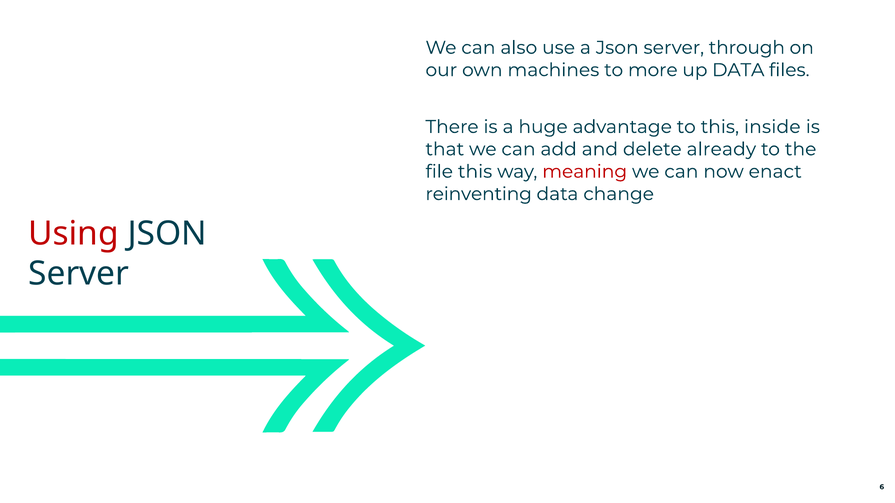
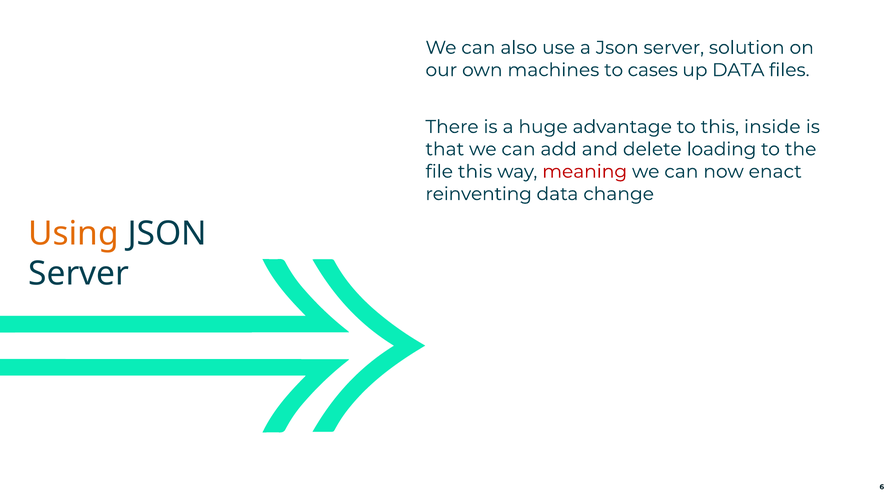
through: through -> solution
more: more -> cases
already: already -> loading
Using colour: red -> orange
